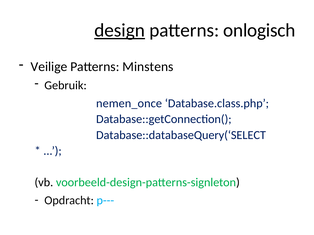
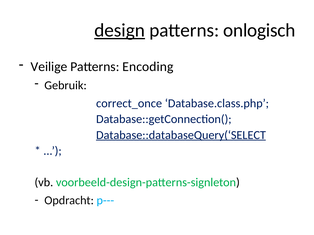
Minstens: Minstens -> Encoding
nemen_once: nemen_once -> correct_once
Database::databaseQuery(‘SELECT underline: none -> present
